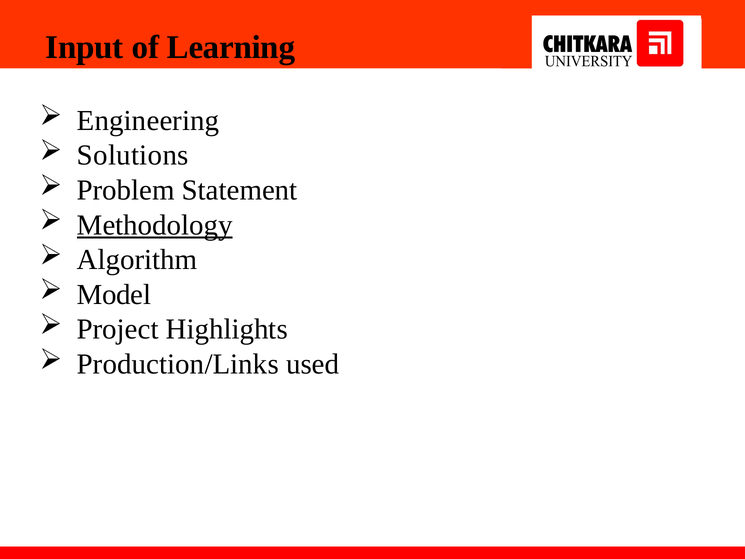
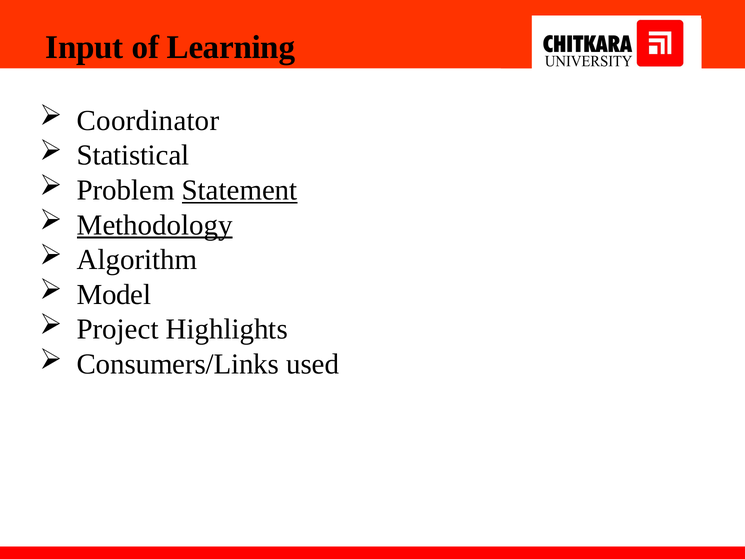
Engineering: Engineering -> Coordinator
Solutions: Solutions -> Statistical
Statement underline: none -> present
Production/Links: Production/Links -> Consumers/Links
